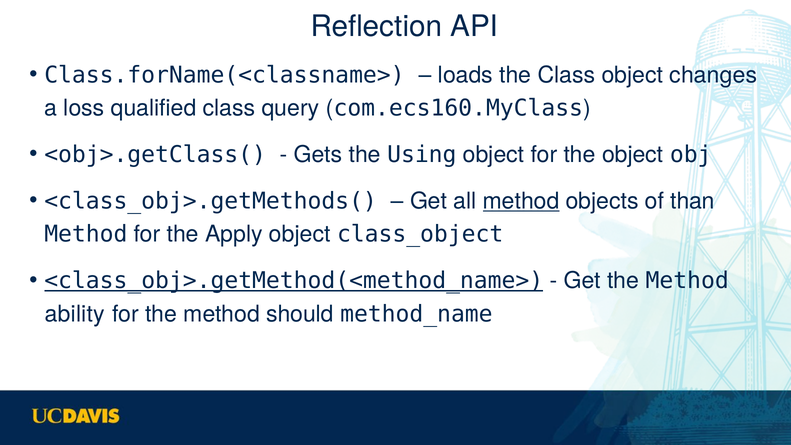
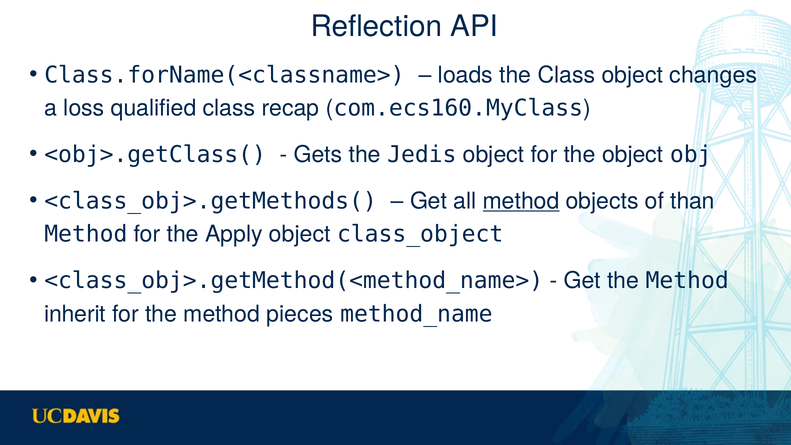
query: query -> recap
Using: Using -> Jedis
<class_obj>.getMethod(<method_name> underline: present -> none
ability: ability -> inherit
should: should -> pieces
